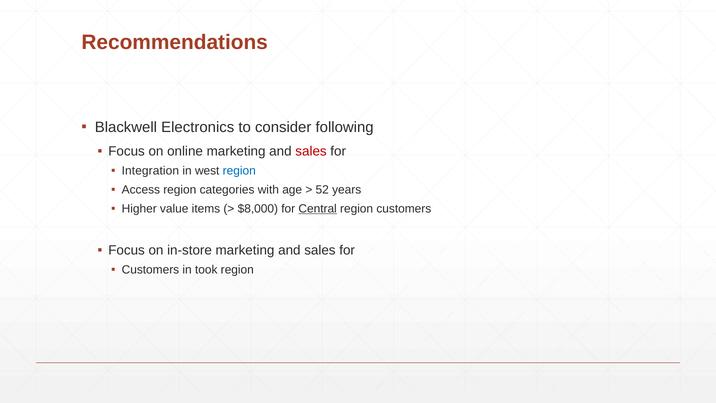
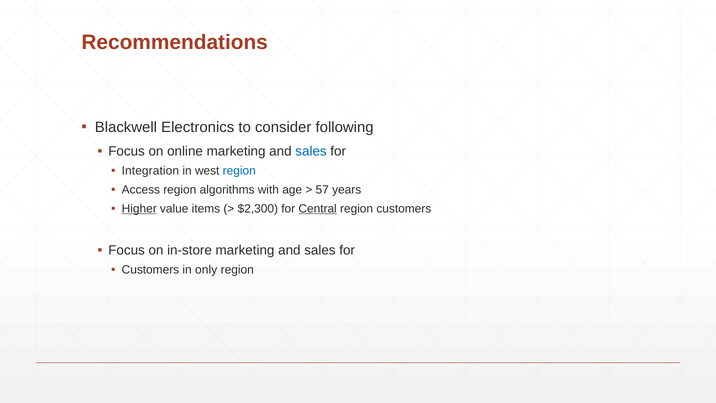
sales at (311, 151) colour: red -> blue
categories: categories -> algorithms
52: 52 -> 57
Higher underline: none -> present
$8,000: $8,000 -> $2,300
took: took -> only
